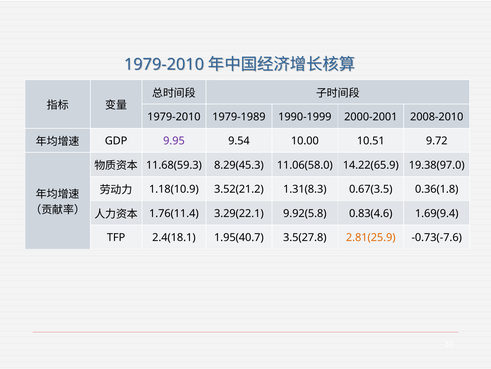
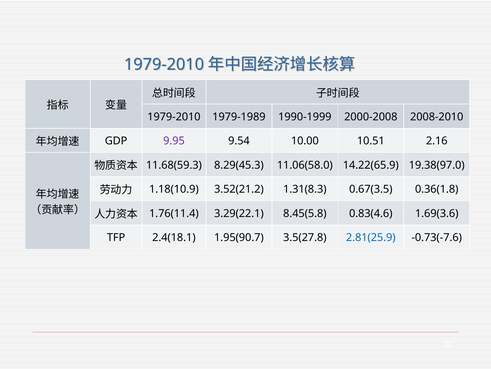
2000-2001: 2000-2001 -> 2000-2008
9.72: 9.72 -> 2.16
9.92(5.8: 9.92(5.8 -> 8.45(5.8
1.69(9.4: 1.69(9.4 -> 1.69(3.6
1.95(40.7: 1.95(40.7 -> 1.95(90.7
2.81(25.9 colour: orange -> blue
